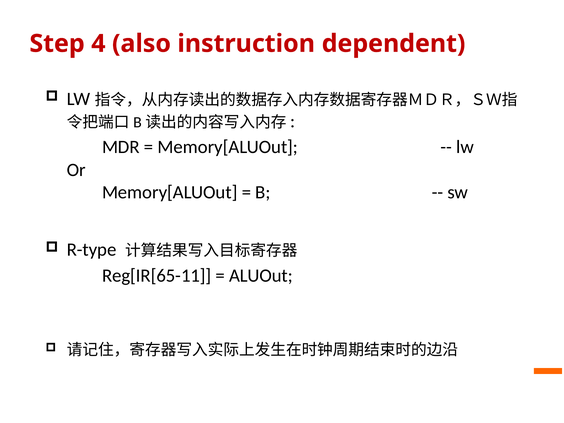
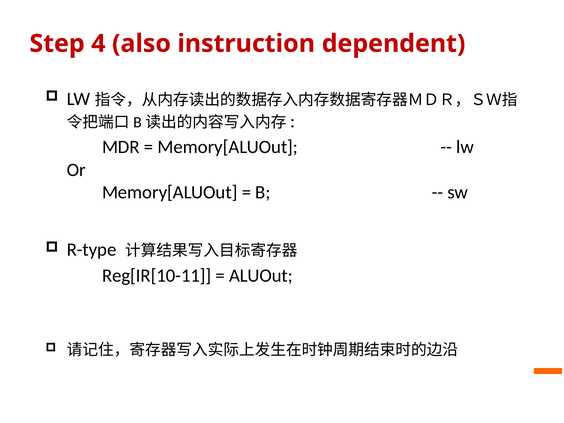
Reg[IR[65-11: Reg[IR[65-11 -> Reg[IR[10-11
